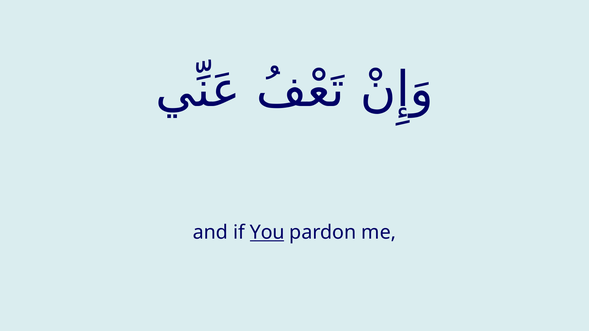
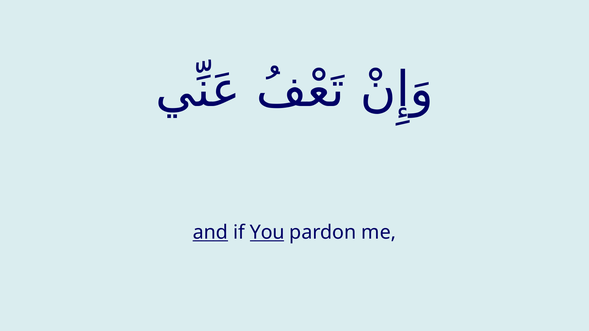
and underline: none -> present
